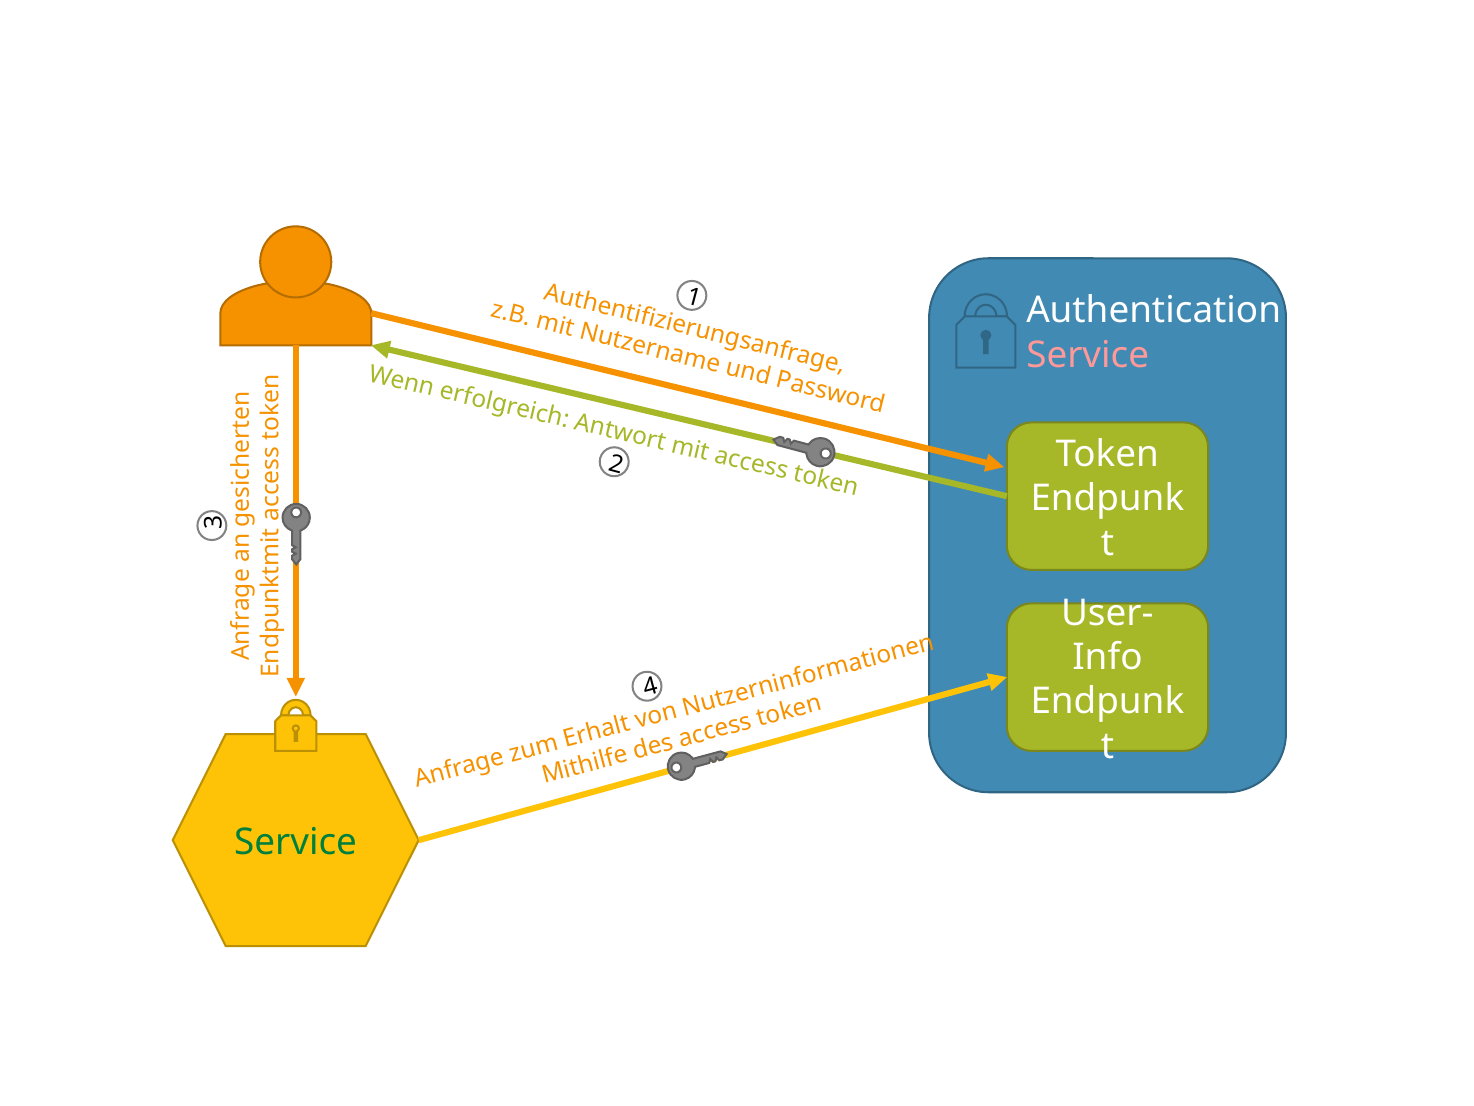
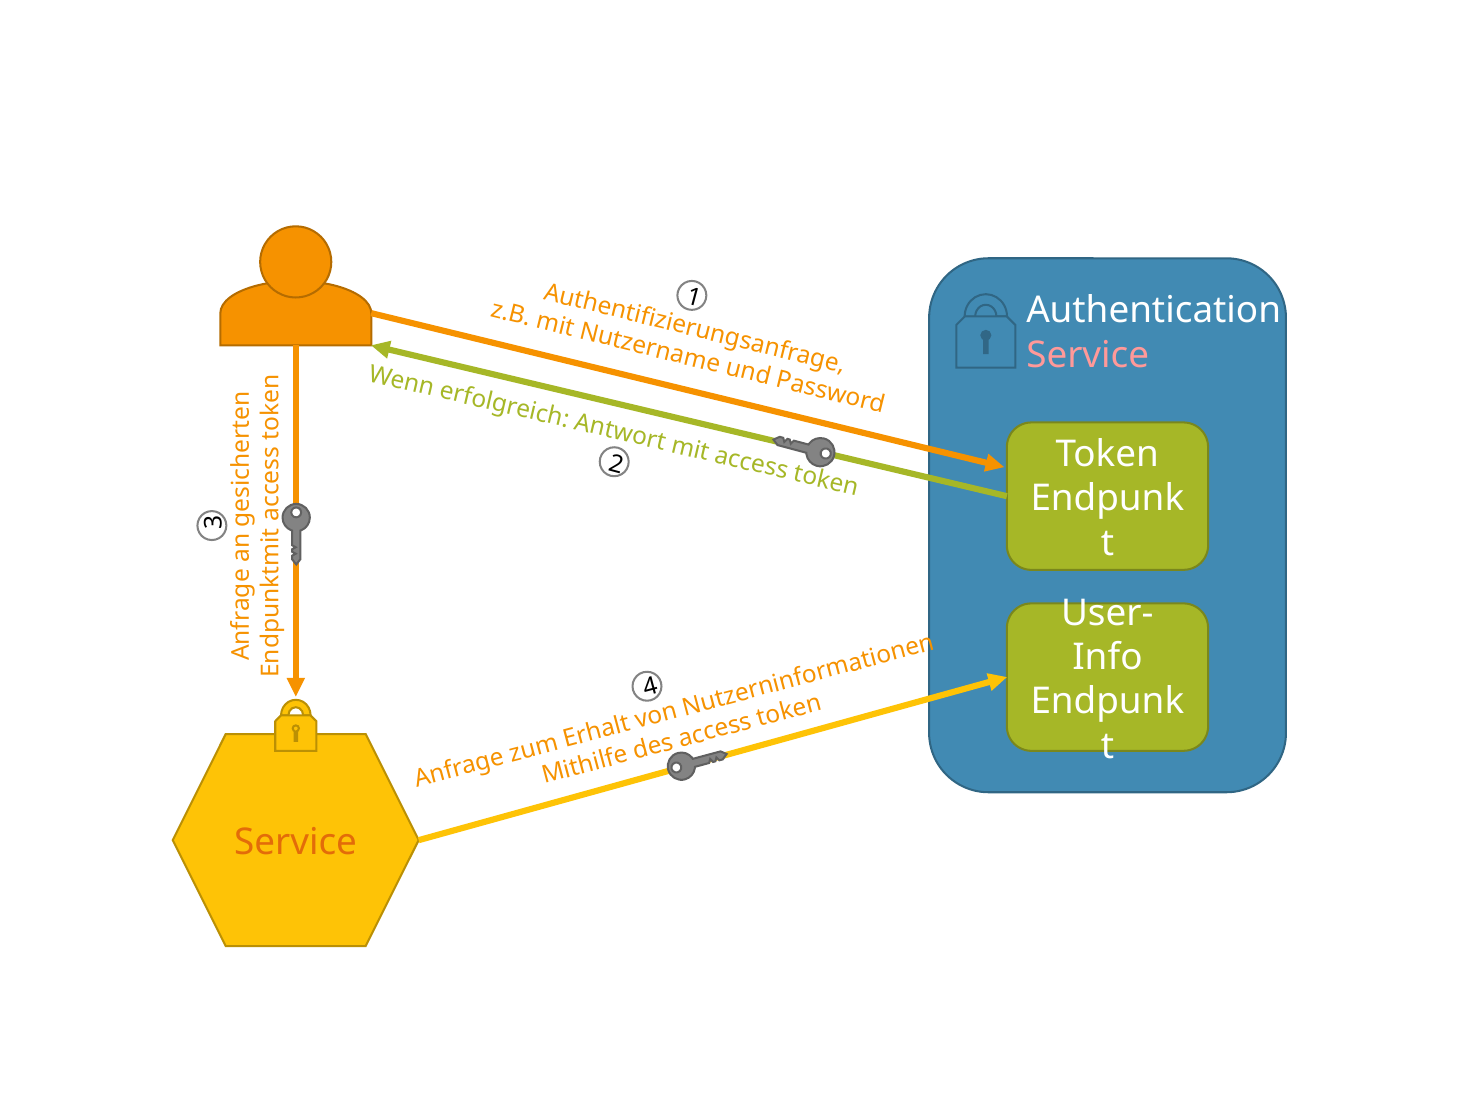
Service at (296, 842) colour: green -> orange
